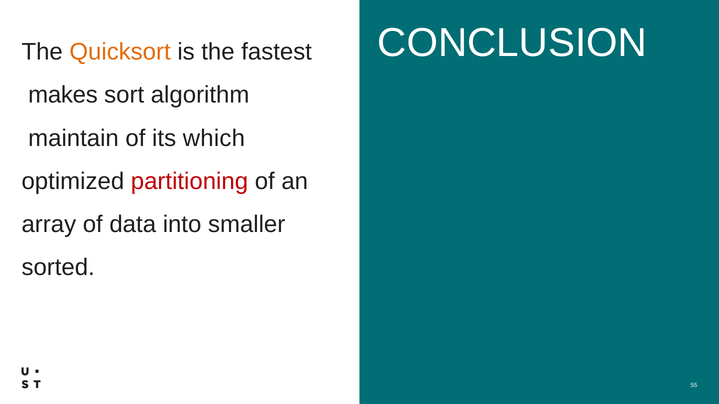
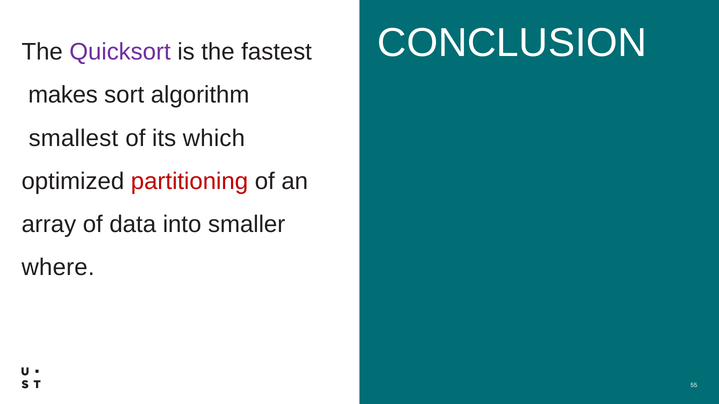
Quicksort colour: orange -> purple
maintain: maintain -> smallest
sorted: sorted -> where
